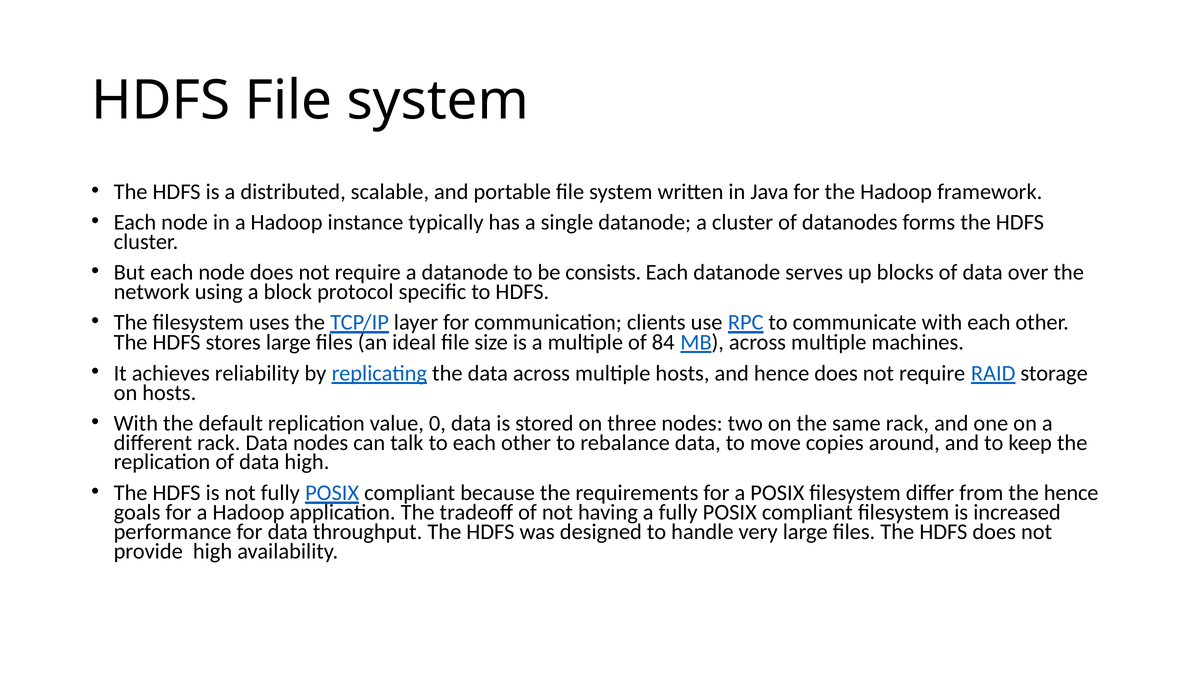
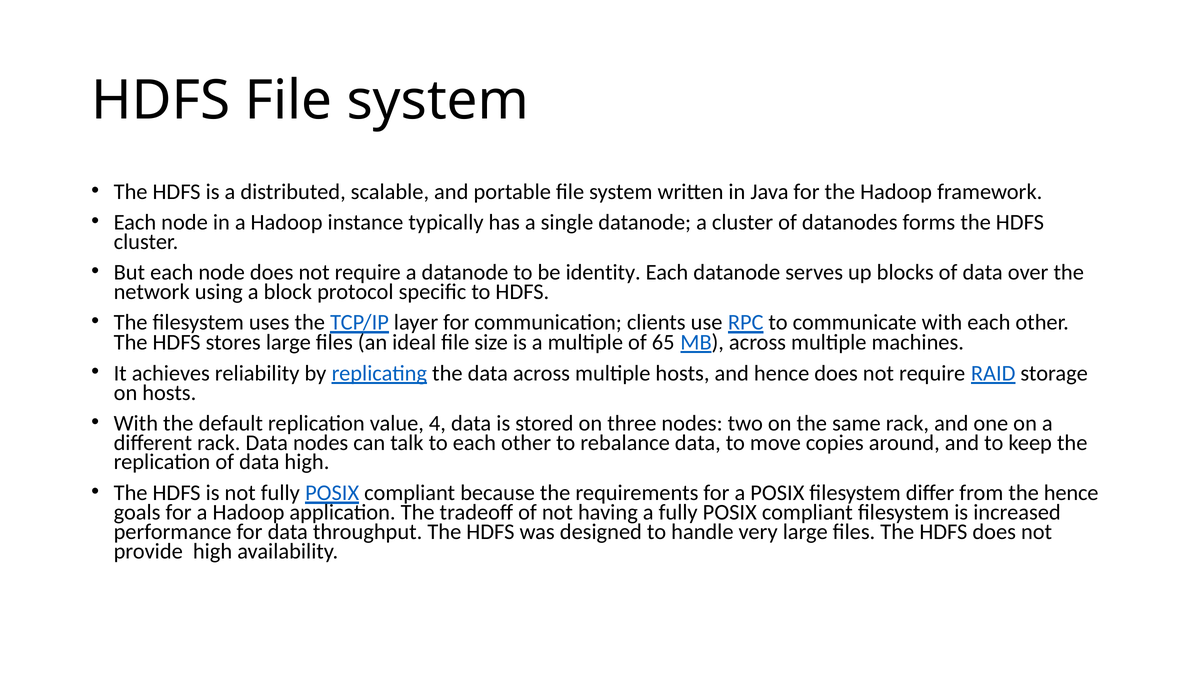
consists: consists -> identity
84: 84 -> 65
0: 0 -> 4
